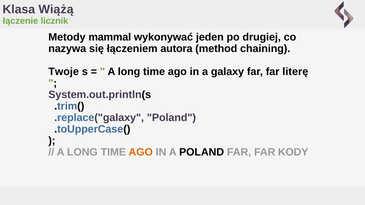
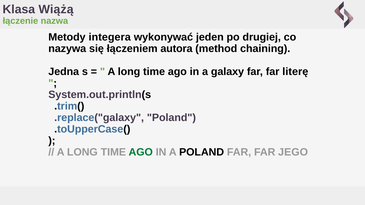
licznik: licznik -> nazwa
mammal: mammal -> integera
Twoje: Twoje -> Jedna
AGO at (141, 152) colour: orange -> green
KODY: KODY -> JEGO
